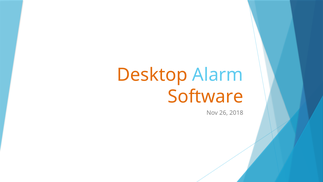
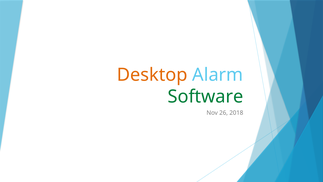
Software colour: orange -> green
